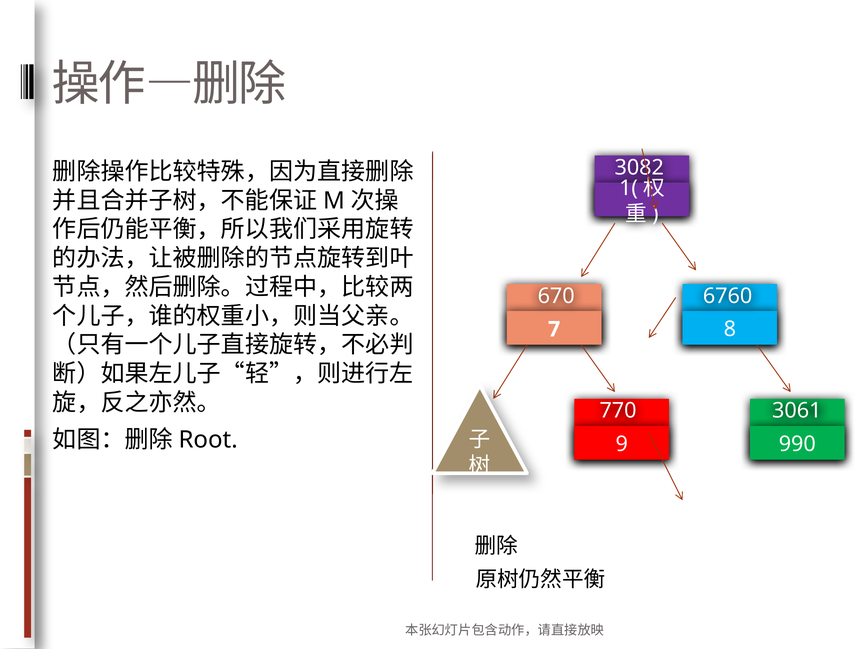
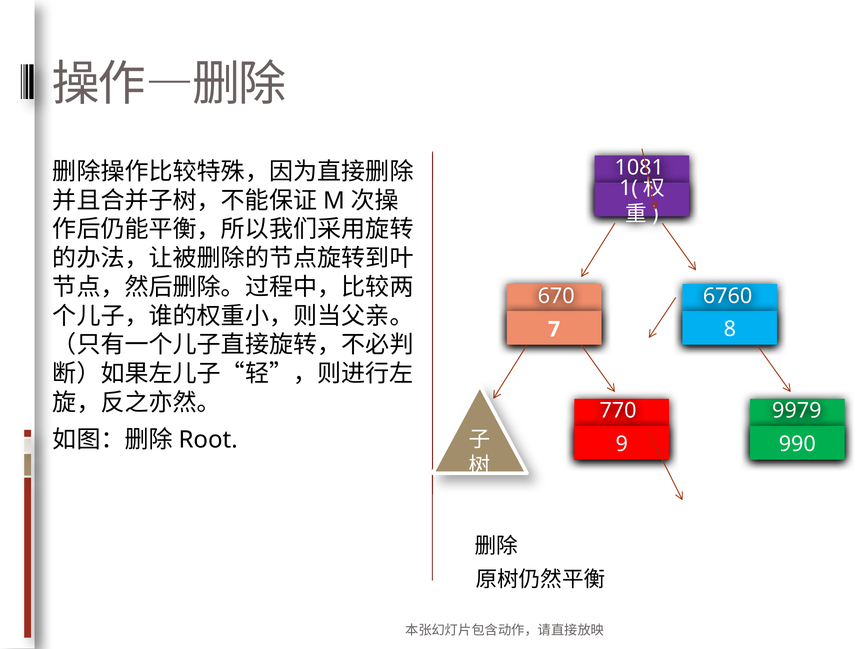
3082: 3082 -> 1081
3061: 3061 -> 9979
